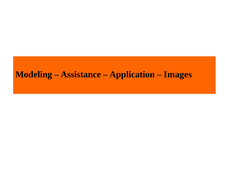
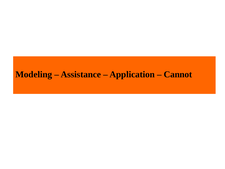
Images: Images -> Cannot
